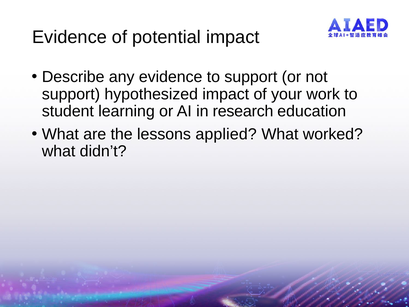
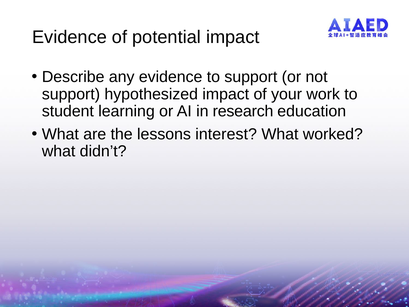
applied: applied -> interest
